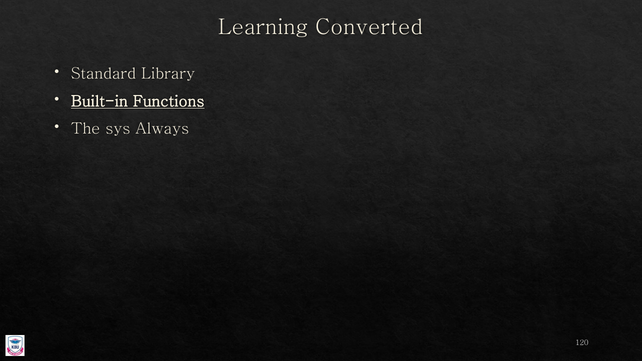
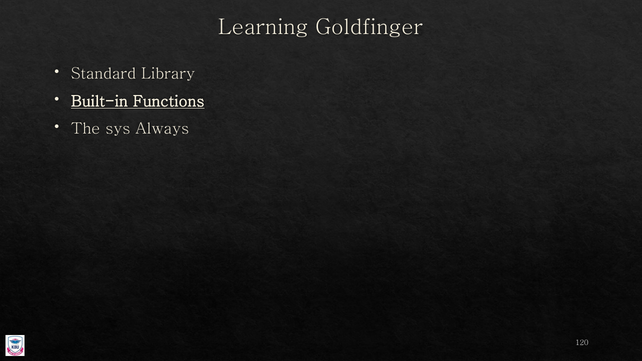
Converted: Converted -> Goldfinger
